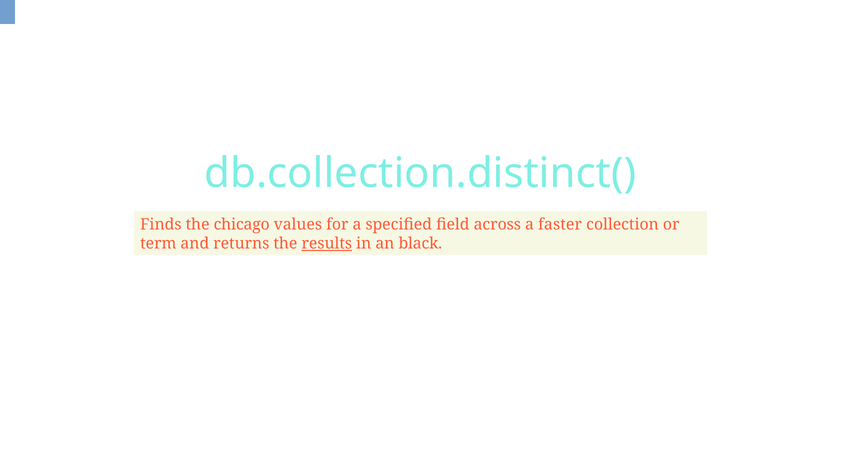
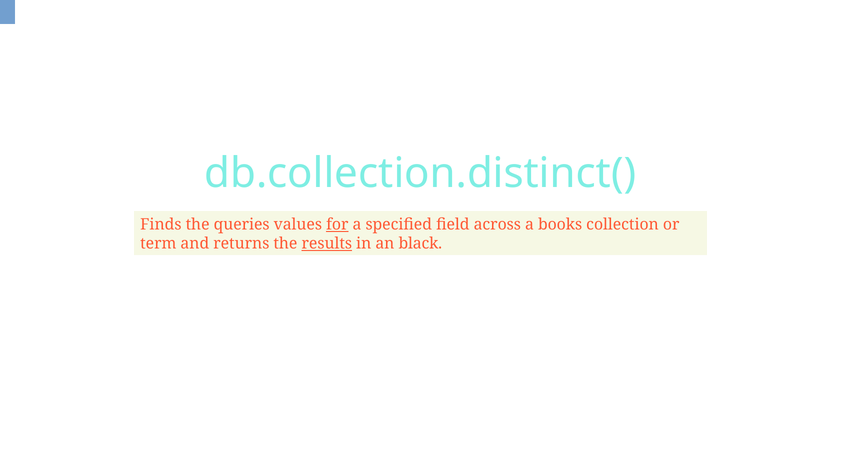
chicago: chicago -> queries
for underline: none -> present
faster: faster -> books
